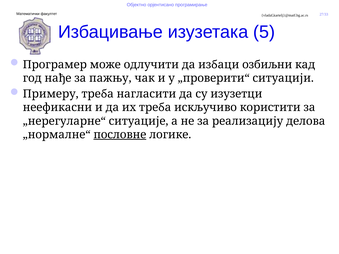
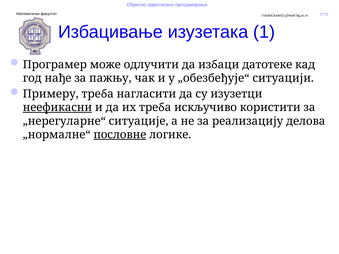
5: 5 -> 1
озбиљни: озбиљни -> датотеке
„проверити“: „проверити“ -> „обезбеђује“
неефикасни underline: none -> present
